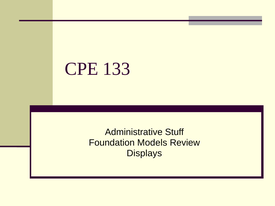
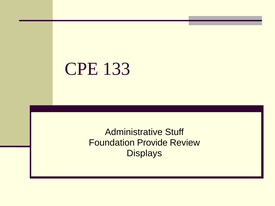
Models: Models -> Provide
